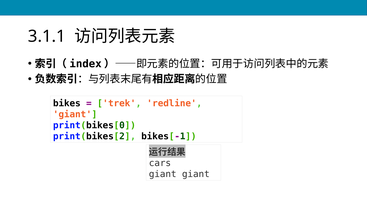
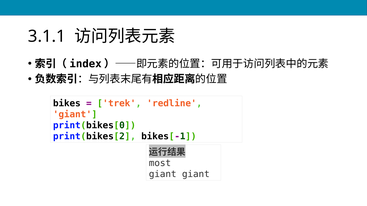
cars: cars -> most
